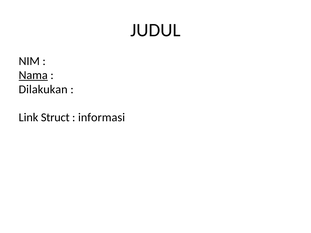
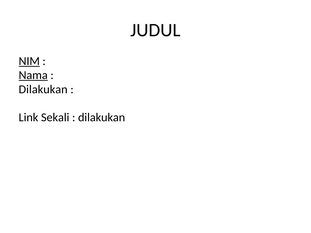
NIM underline: none -> present
Struct: Struct -> Sekali
informasi at (102, 117): informasi -> dilakukan
